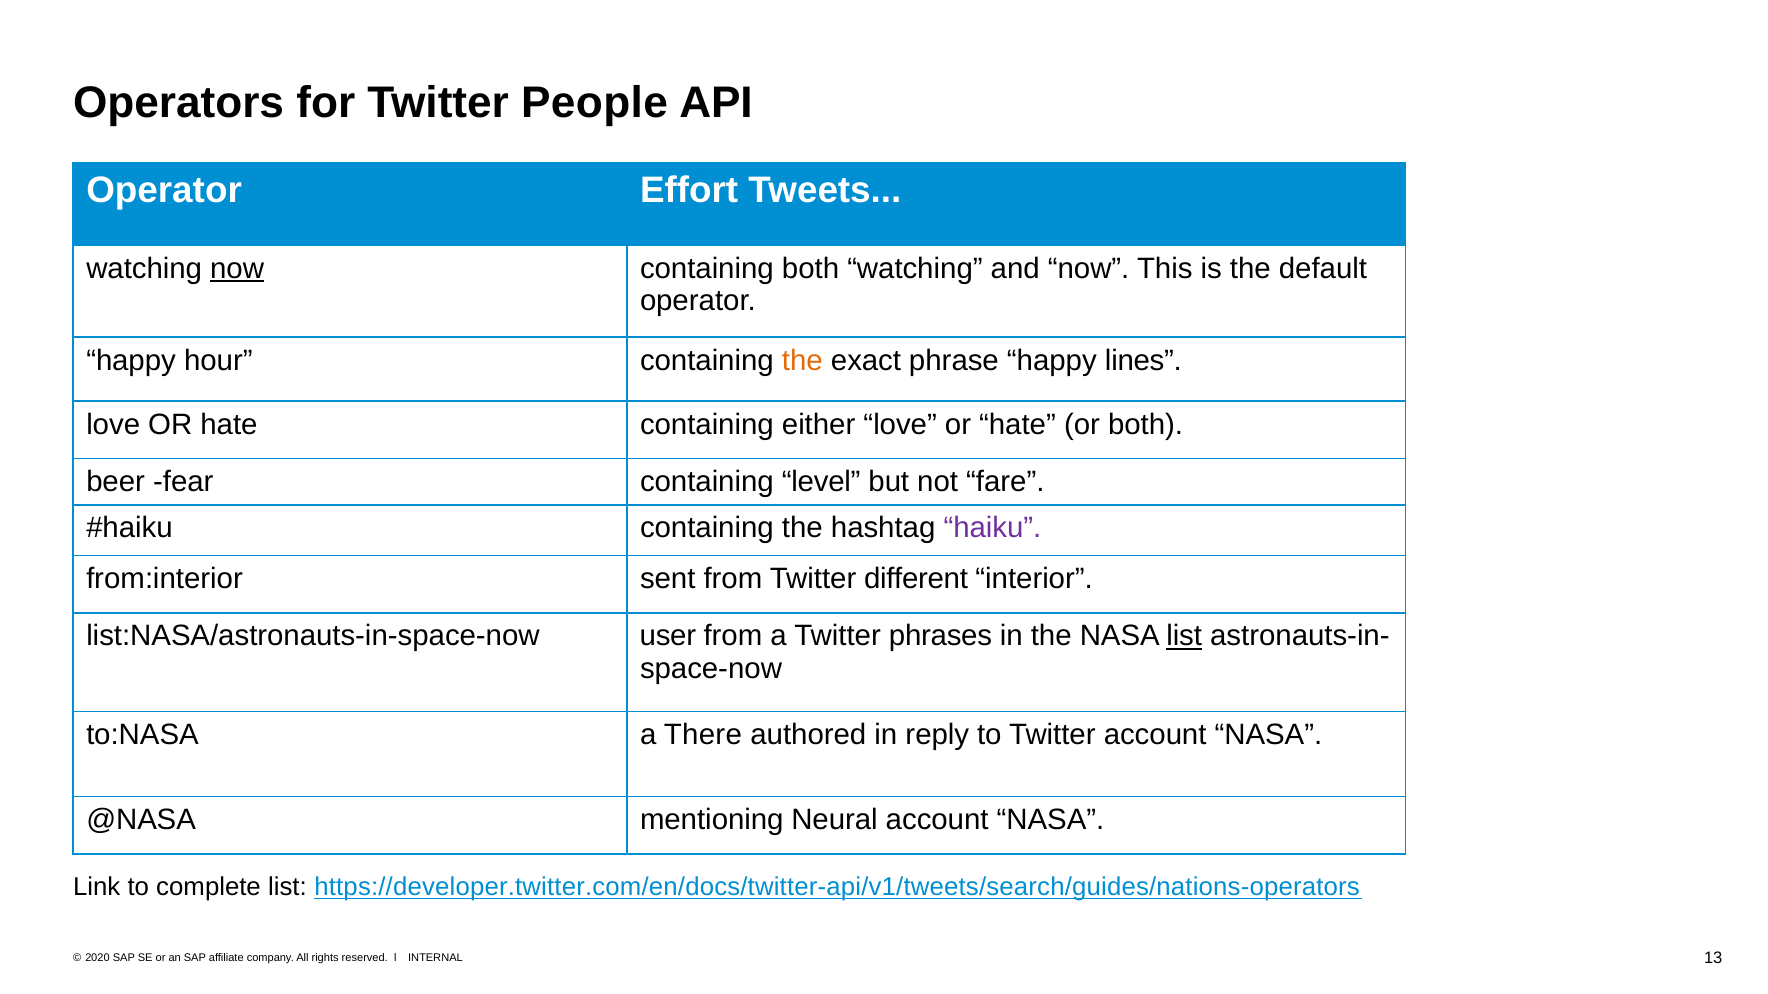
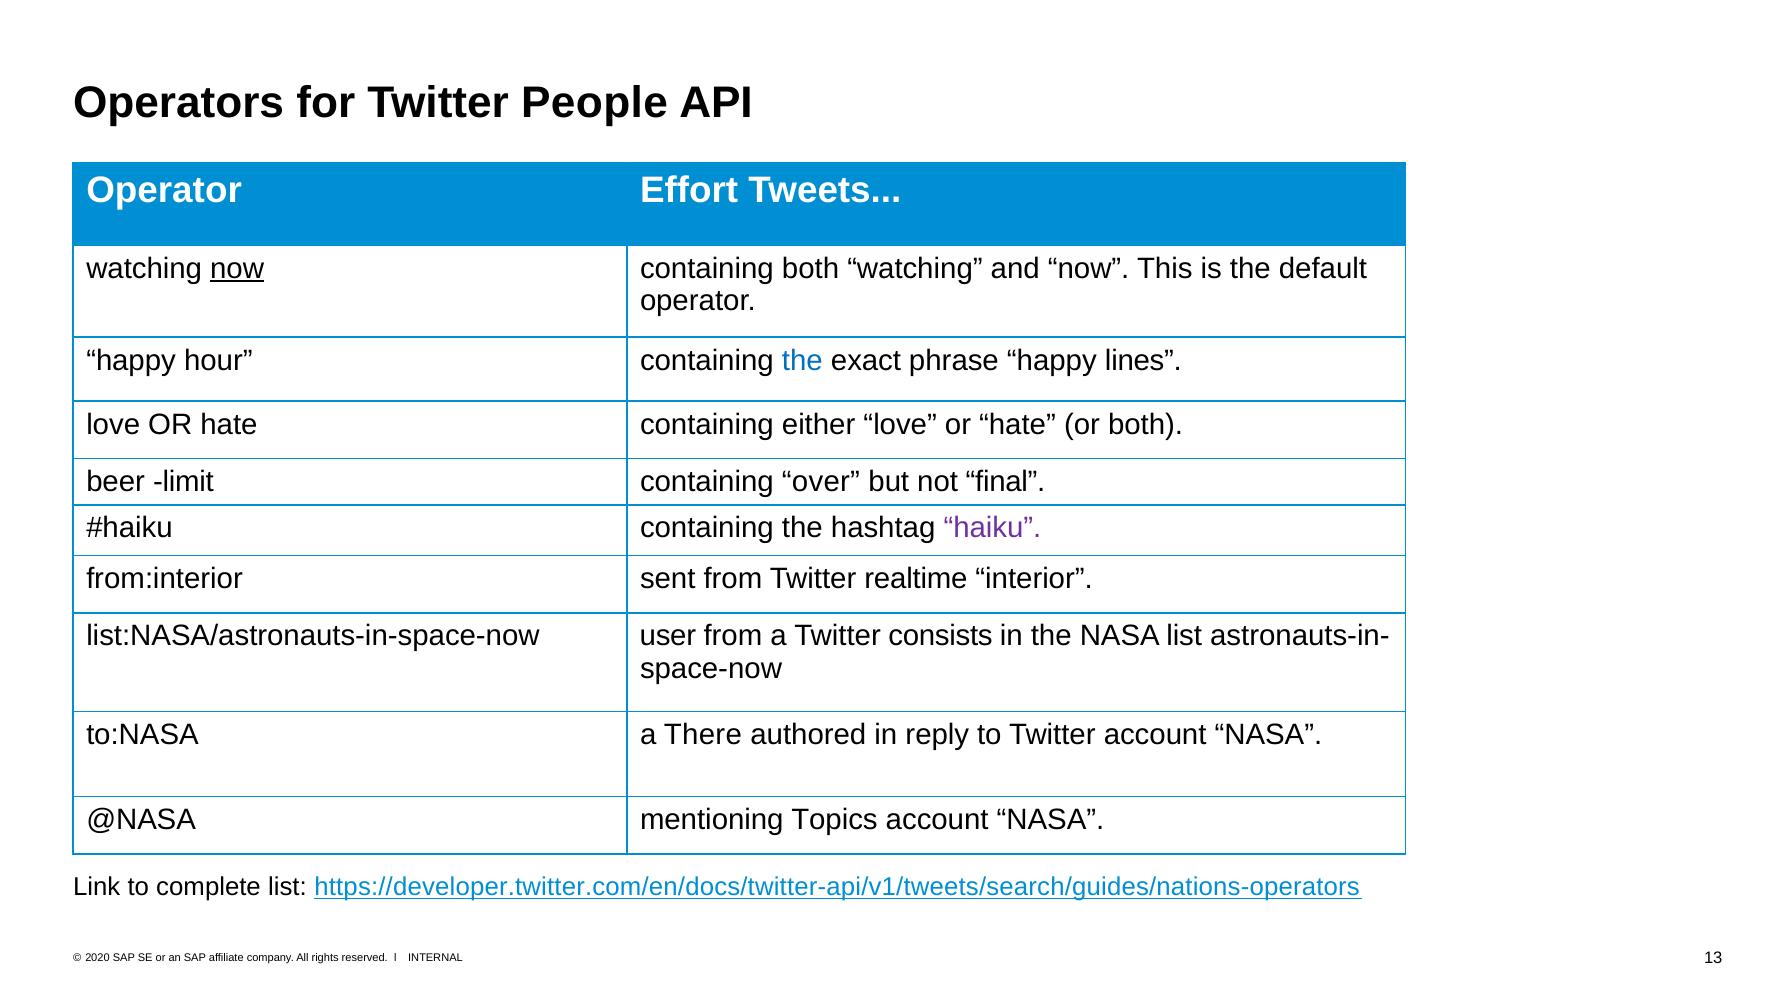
the at (802, 360) colour: orange -> blue
fear: fear -> limit
level: level -> over
fare: fare -> final
different: different -> realtime
phrases: phrases -> consists
list at (1184, 636) underline: present -> none
Neural: Neural -> Topics
